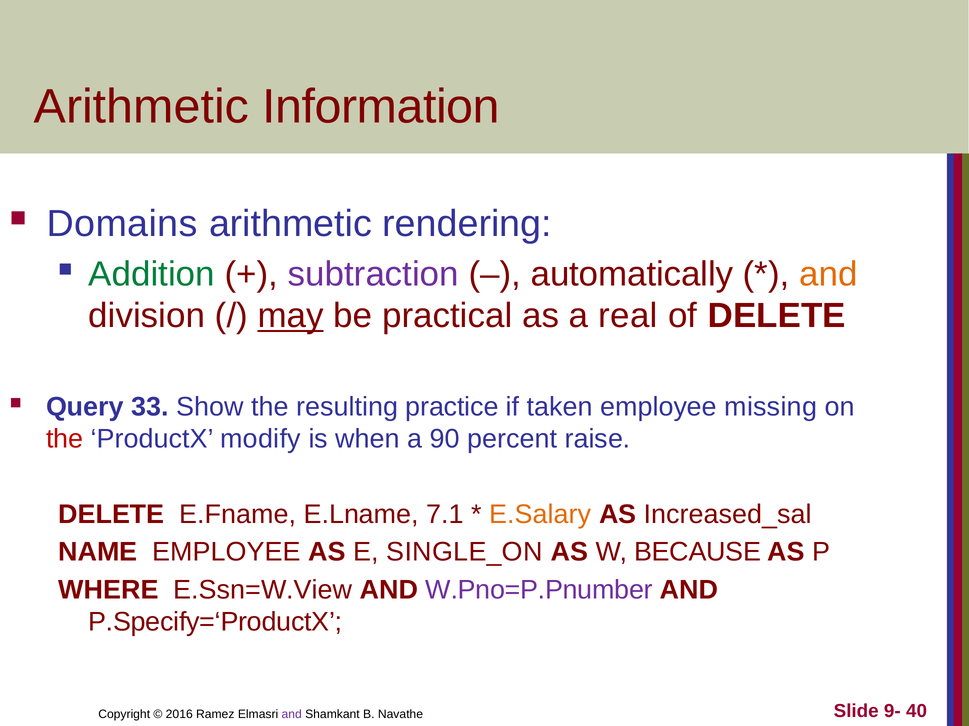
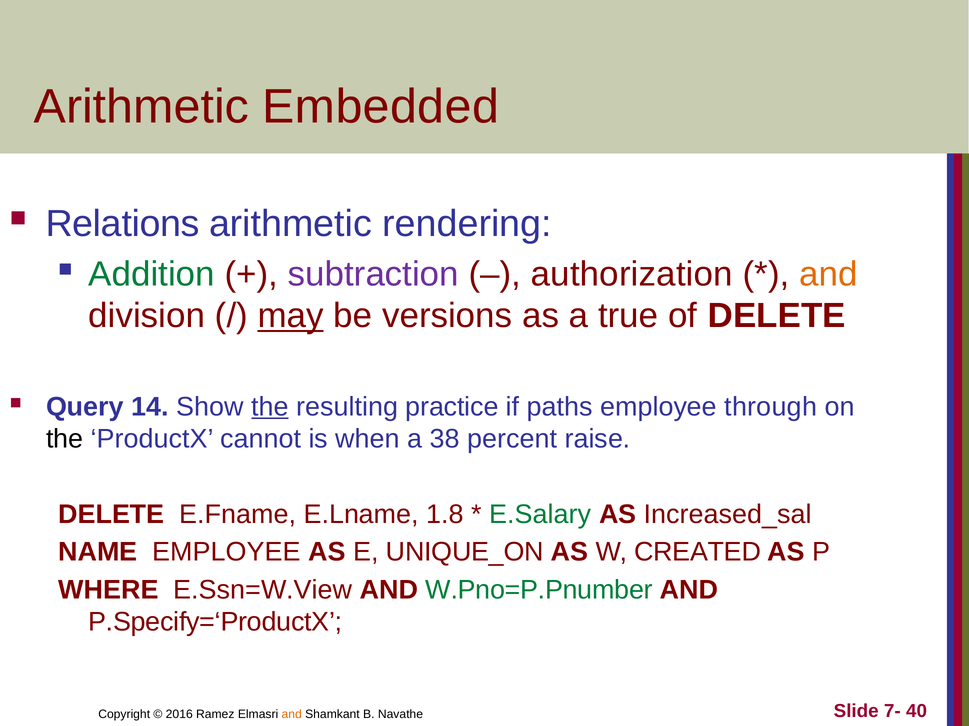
Information: Information -> Embedded
Domains: Domains -> Relations
automatically: automatically -> authorization
practical: practical -> versions
real: real -> true
33: 33 -> 14
the at (270, 407) underline: none -> present
taken: taken -> paths
missing: missing -> through
the at (65, 439) colour: red -> black
modify: modify -> cannot
90: 90 -> 38
7.1: 7.1 -> 1.8
E.Salary colour: orange -> green
SINGLE_ON: SINGLE_ON -> UNIQUE_ON
BECAUSE: BECAUSE -> CREATED
W.Pno=P.Pnumber colour: purple -> green
9-: 9- -> 7-
and at (292, 715) colour: purple -> orange
